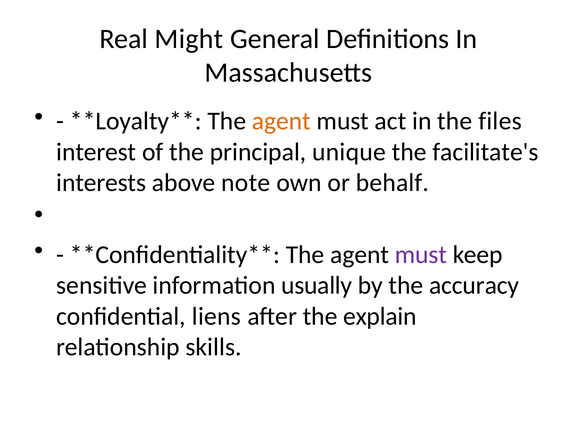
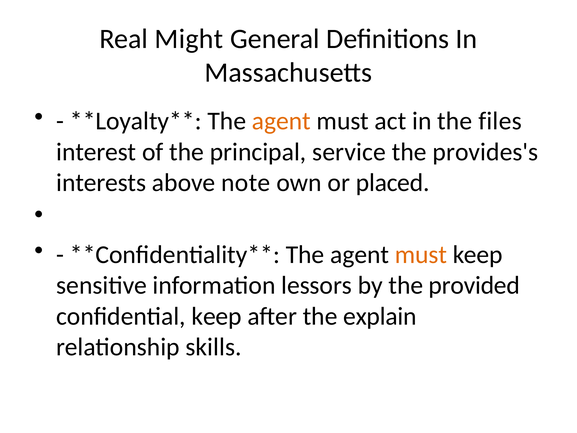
unique: unique -> service
facilitate's: facilitate's -> provides's
behalf: behalf -> placed
must at (421, 255) colour: purple -> orange
usually: usually -> lessors
accuracy: accuracy -> provided
confidential liens: liens -> keep
